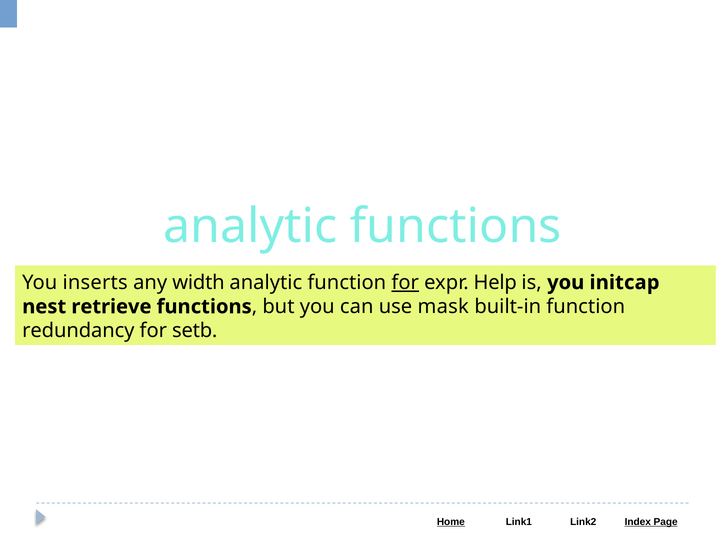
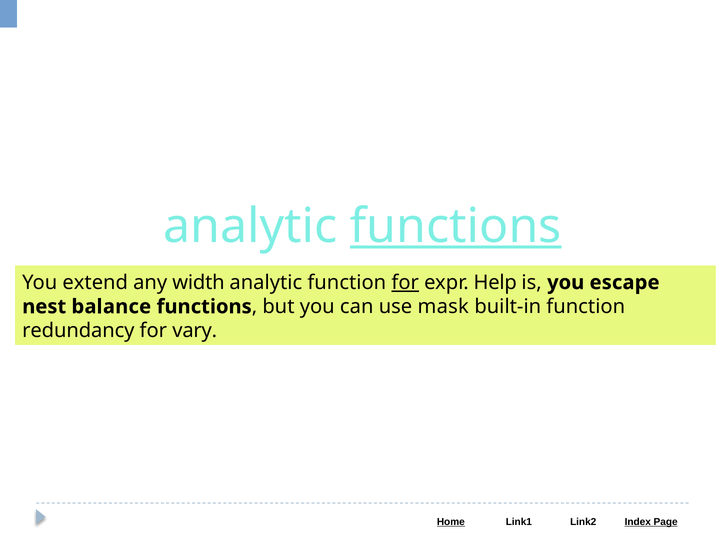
functions at (456, 227) underline: none -> present
inserts: inserts -> extend
initcap: initcap -> escape
retrieve: retrieve -> balance
setb: setb -> vary
